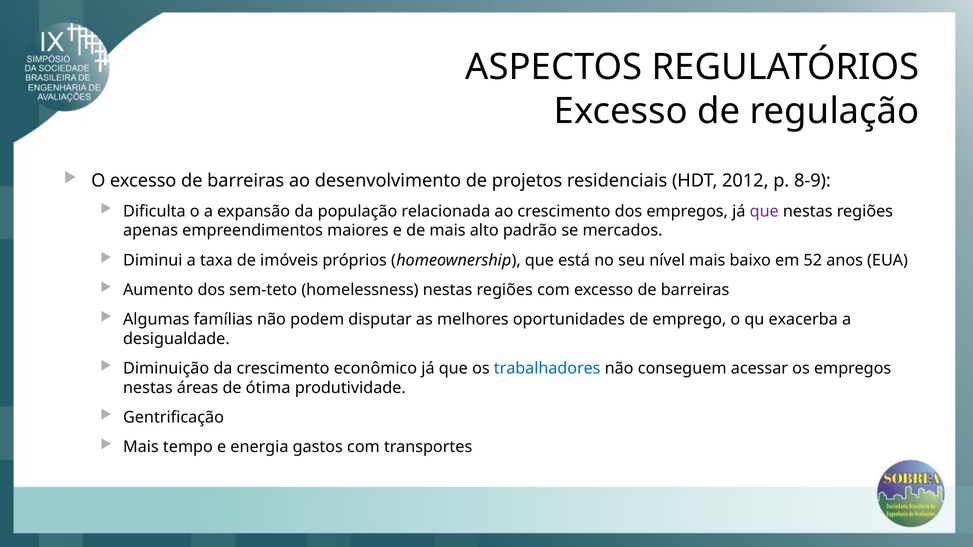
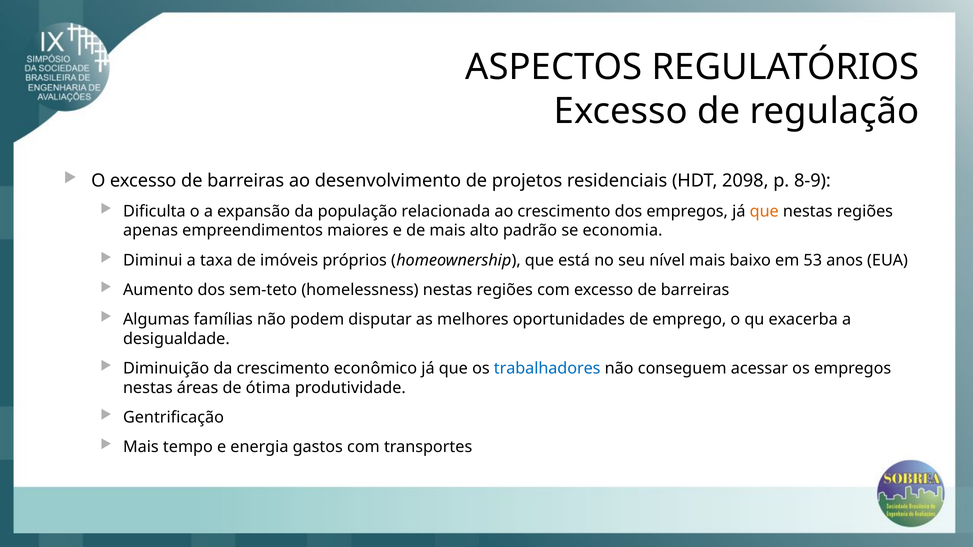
2012: 2012 -> 2098
que at (764, 211) colour: purple -> orange
mercados: mercados -> economia
52: 52 -> 53
